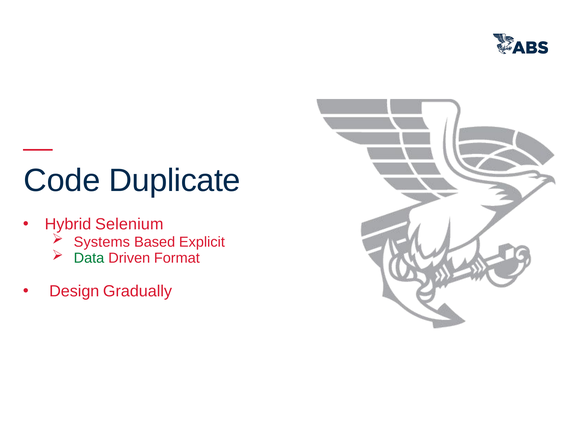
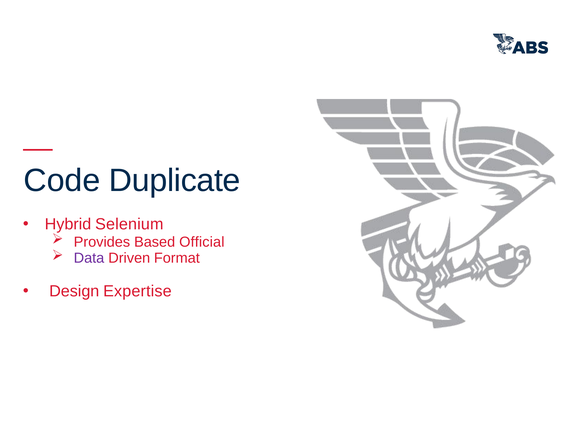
Systems: Systems -> Provides
Explicit: Explicit -> Official
Data colour: green -> purple
Gradually: Gradually -> Expertise
